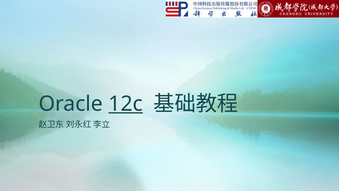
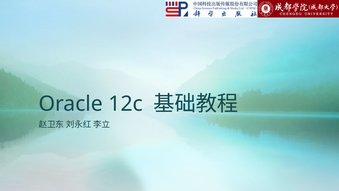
12c underline: present -> none
